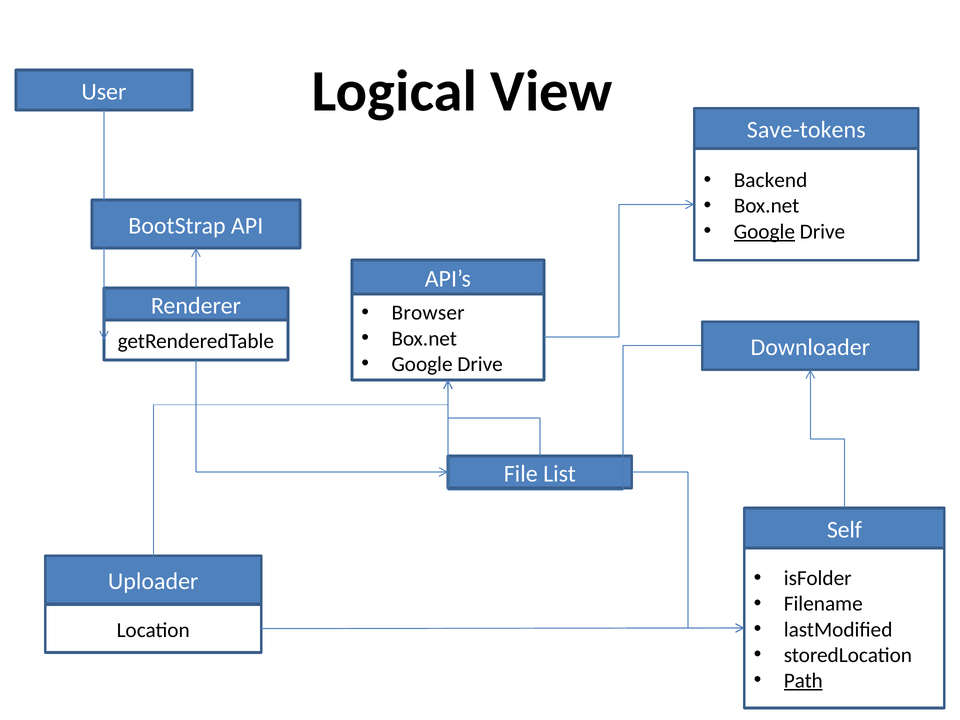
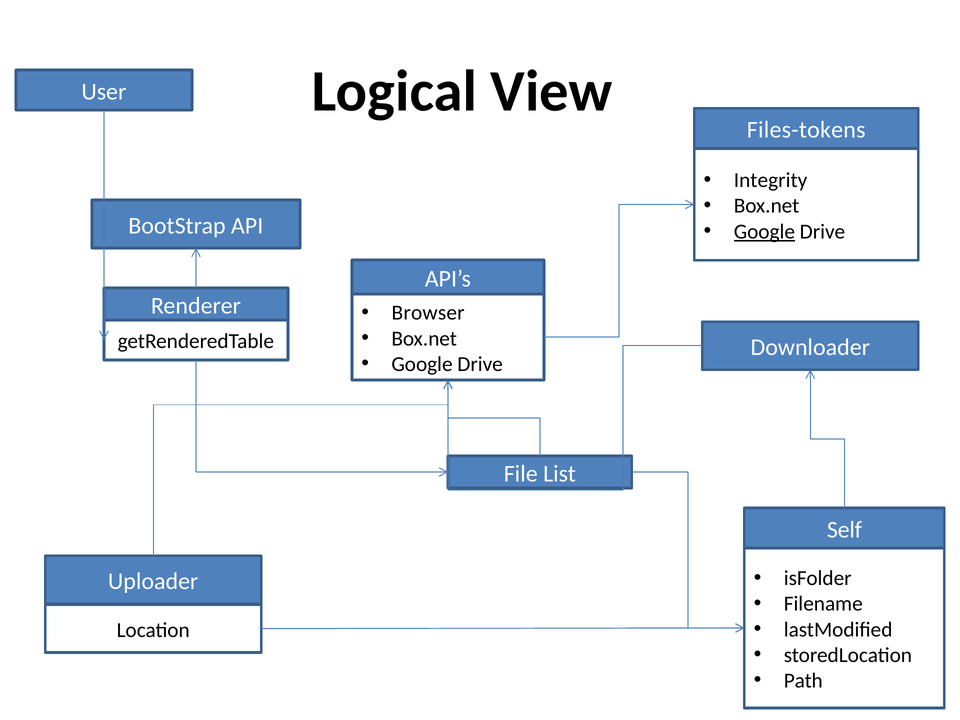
Save-tokens: Save-tokens -> Files-tokens
Backend: Backend -> Integrity
Path underline: present -> none
